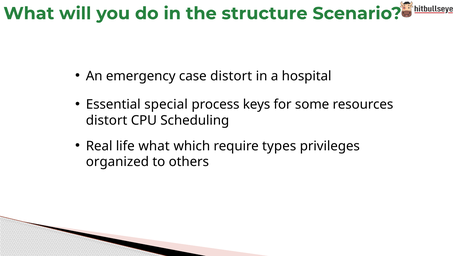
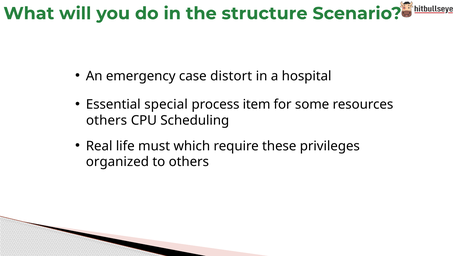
keys: keys -> item
distort at (107, 120): distort -> others
life what: what -> must
types: types -> these
